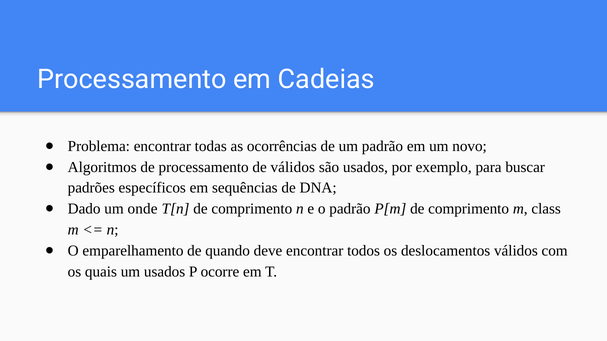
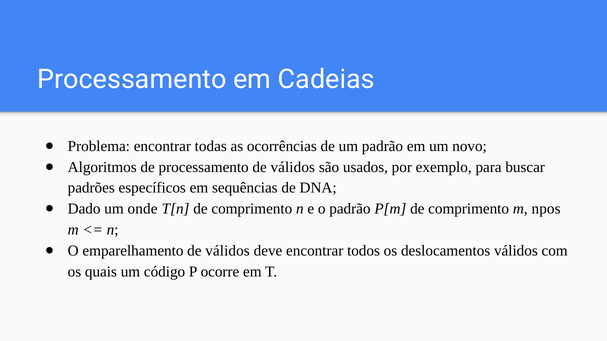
class: class -> npos
emparelhamento de quando: quando -> válidos
um usados: usados -> código
